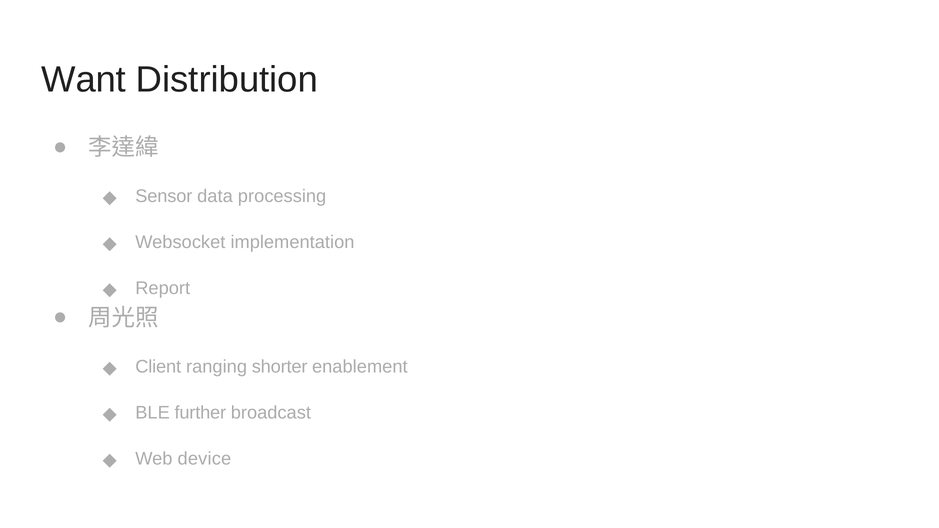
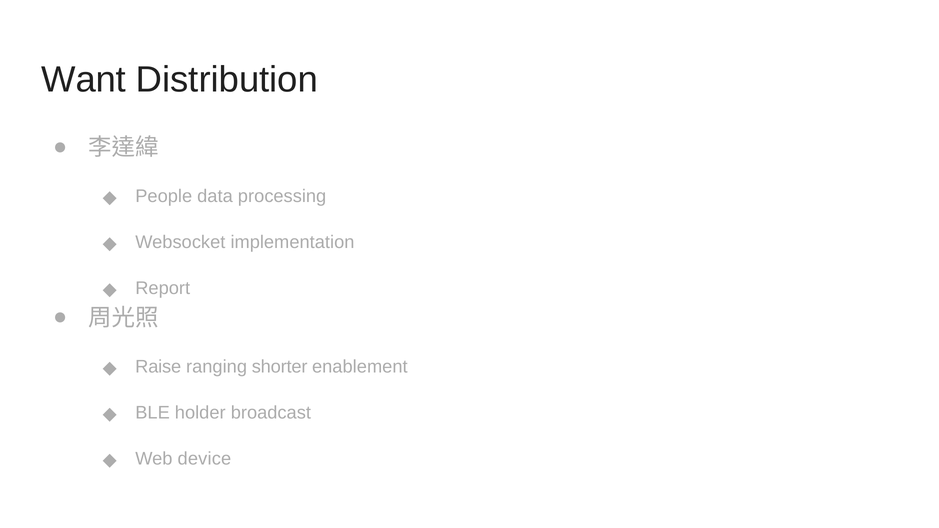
Sensor: Sensor -> People
Client: Client -> Raise
further: further -> holder
